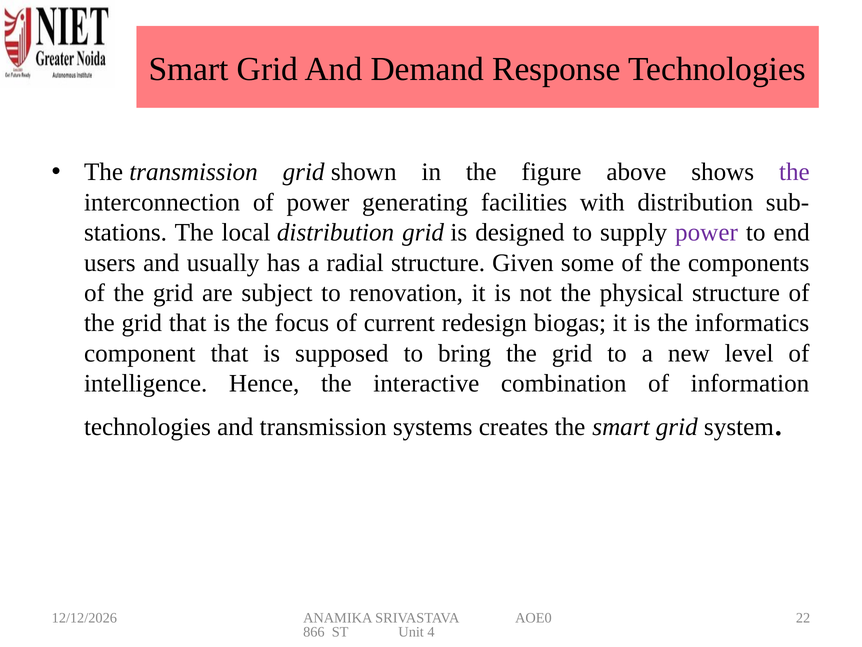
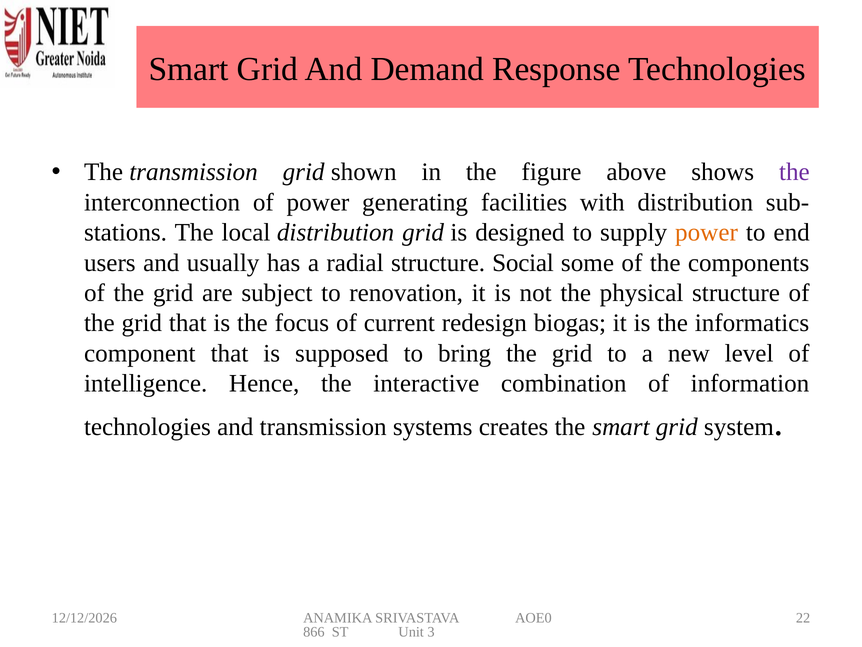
power at (707, 232) colour: purple -> orange
Given: Given -> Social
4: 4 -> 3
